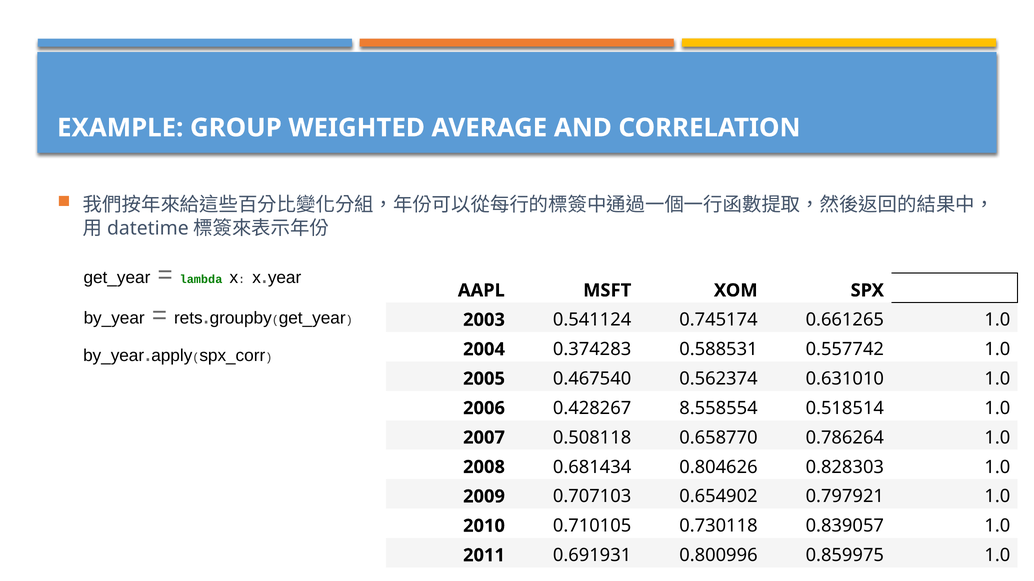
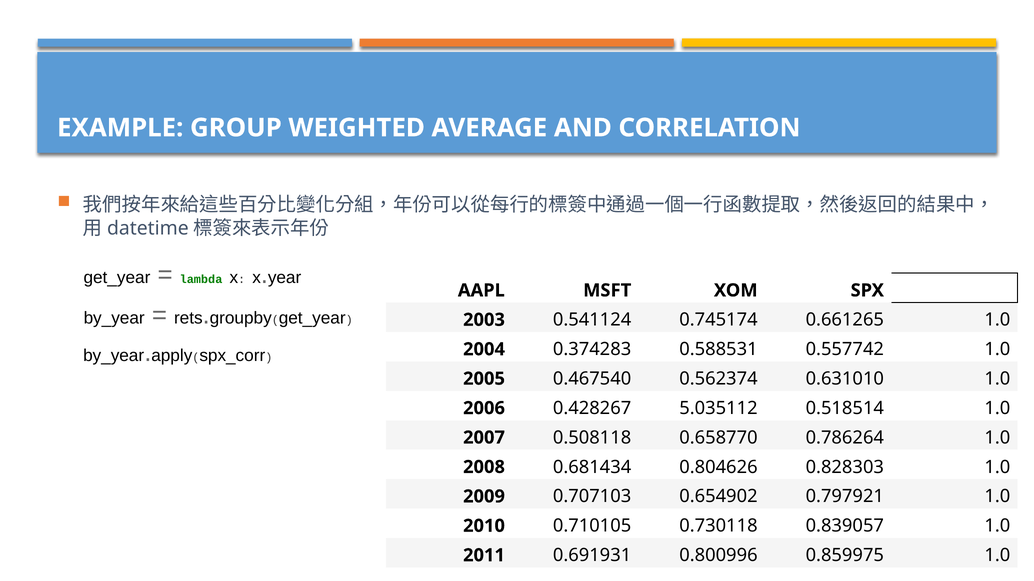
8.558554: 8.558554 -> 5.035112
